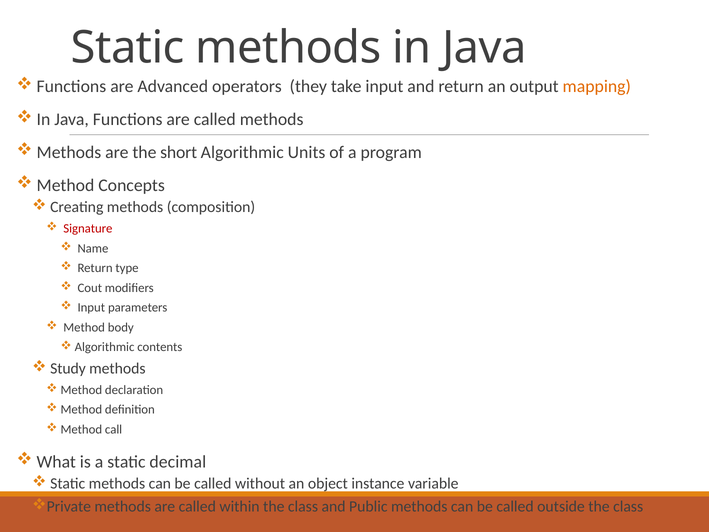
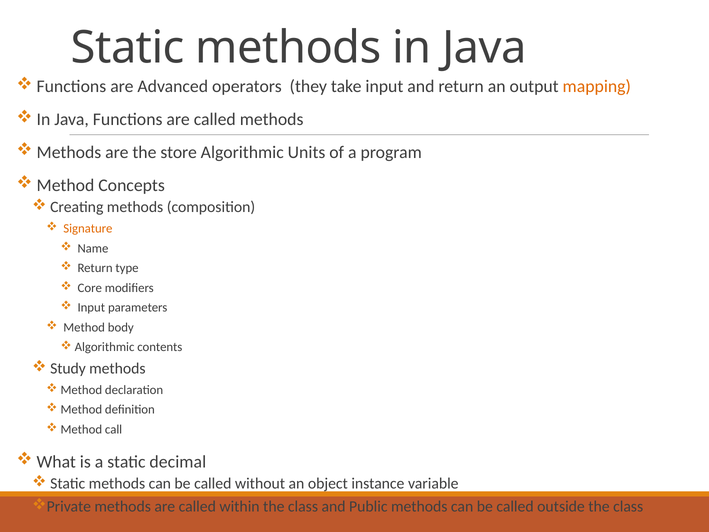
short: short -> store
Signature colour: red -> orange
Cout: Cout -> Core
